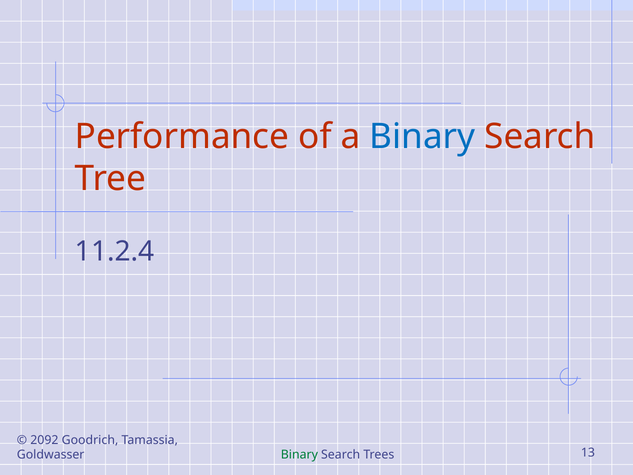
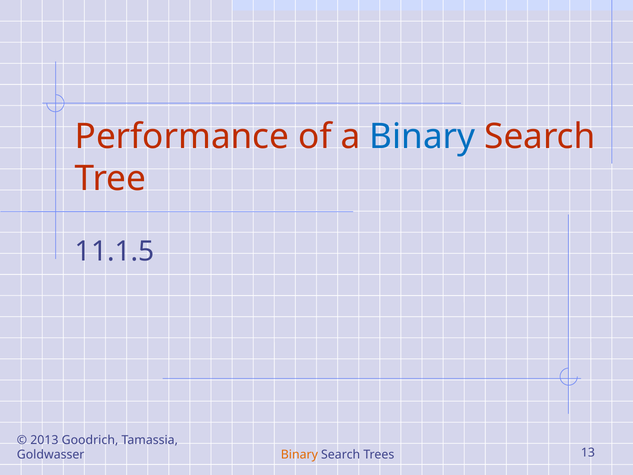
11.2.4: 11.2.4 -> 11.1.5
2092: 2092 -> 2013
Binary at (299, 454) colour: green -> orange
